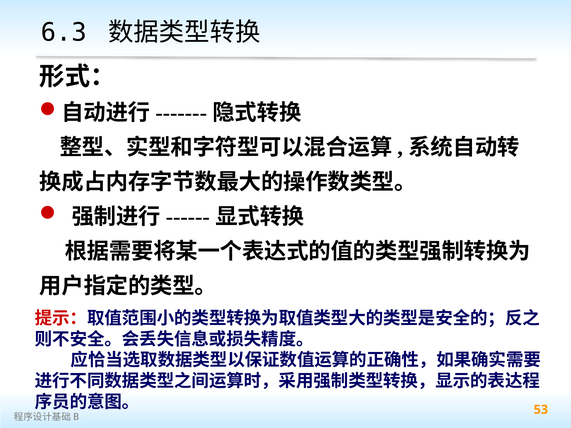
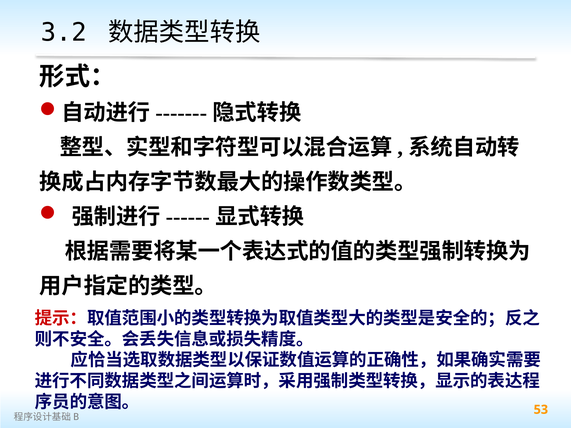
6.3: 6.3 -> 3.2
